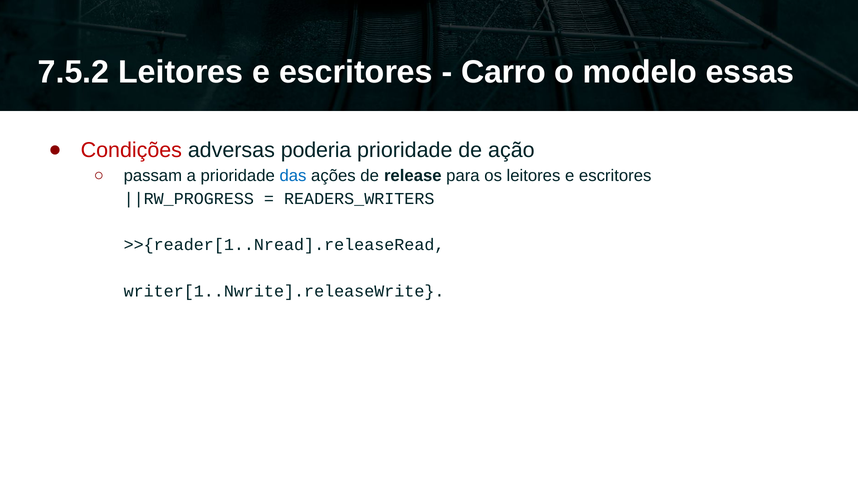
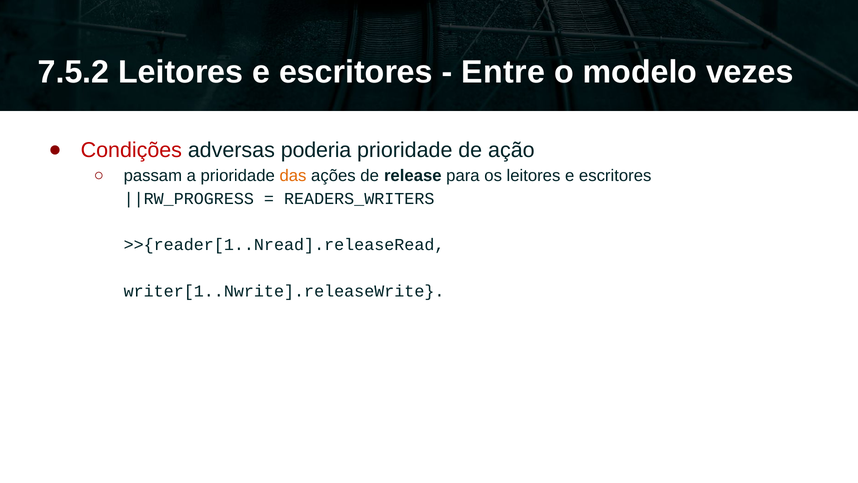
Carro: Carro -> Entre
essas: essas -> vezes
das colour: blue -> orange
